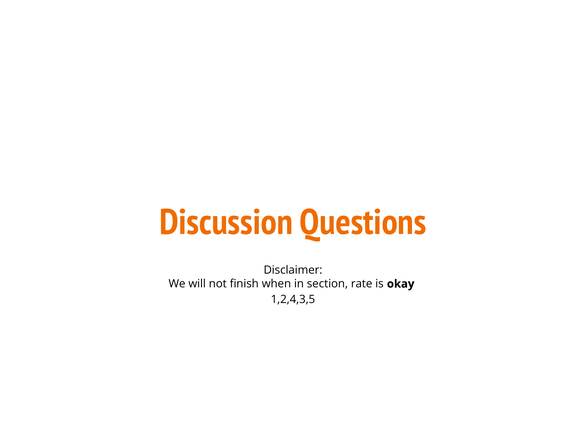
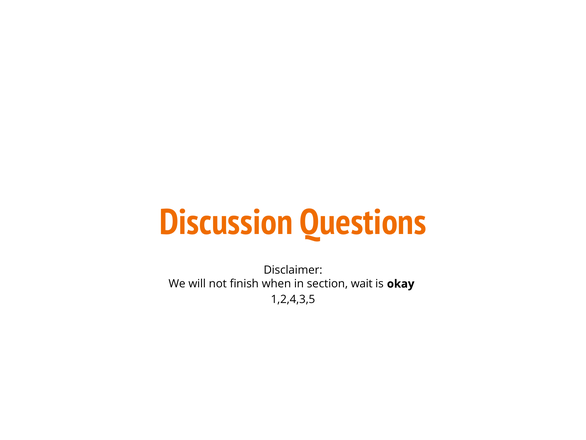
rate: rate -> wait
